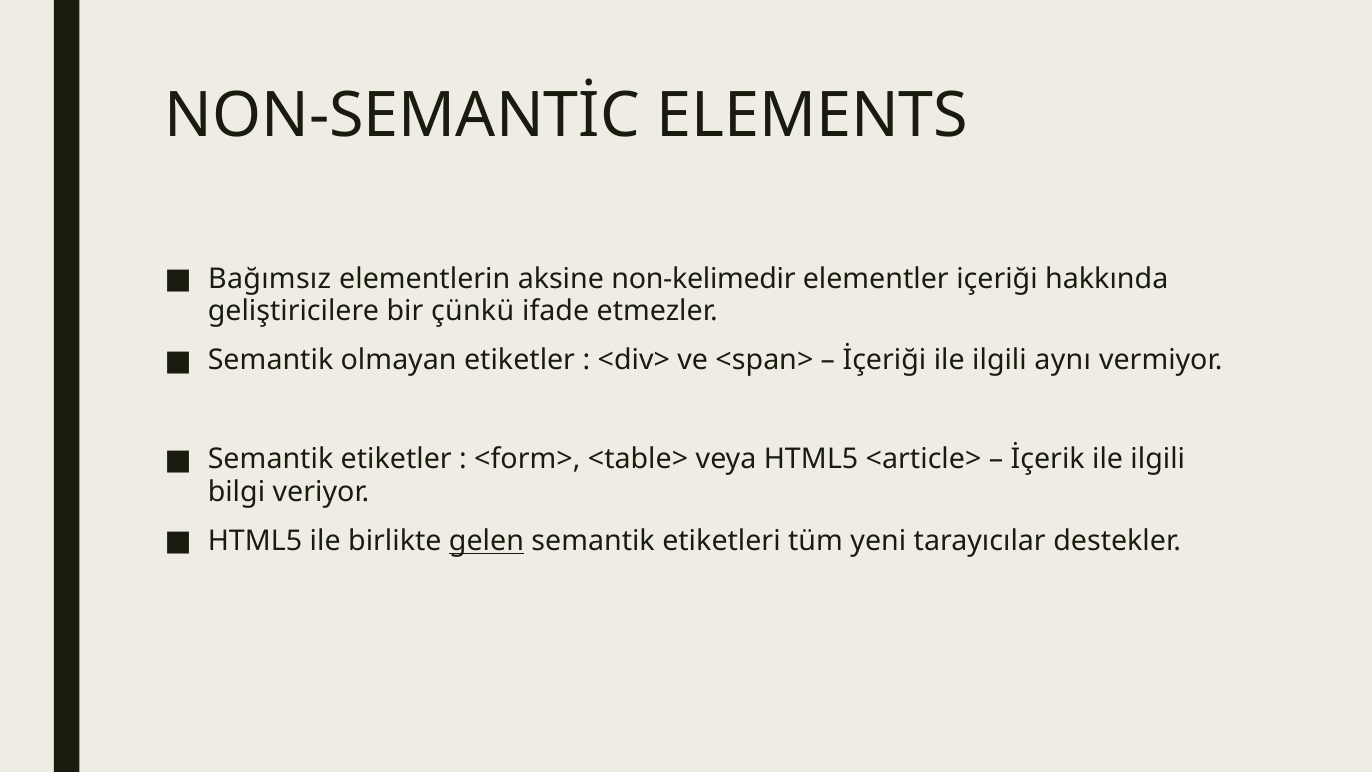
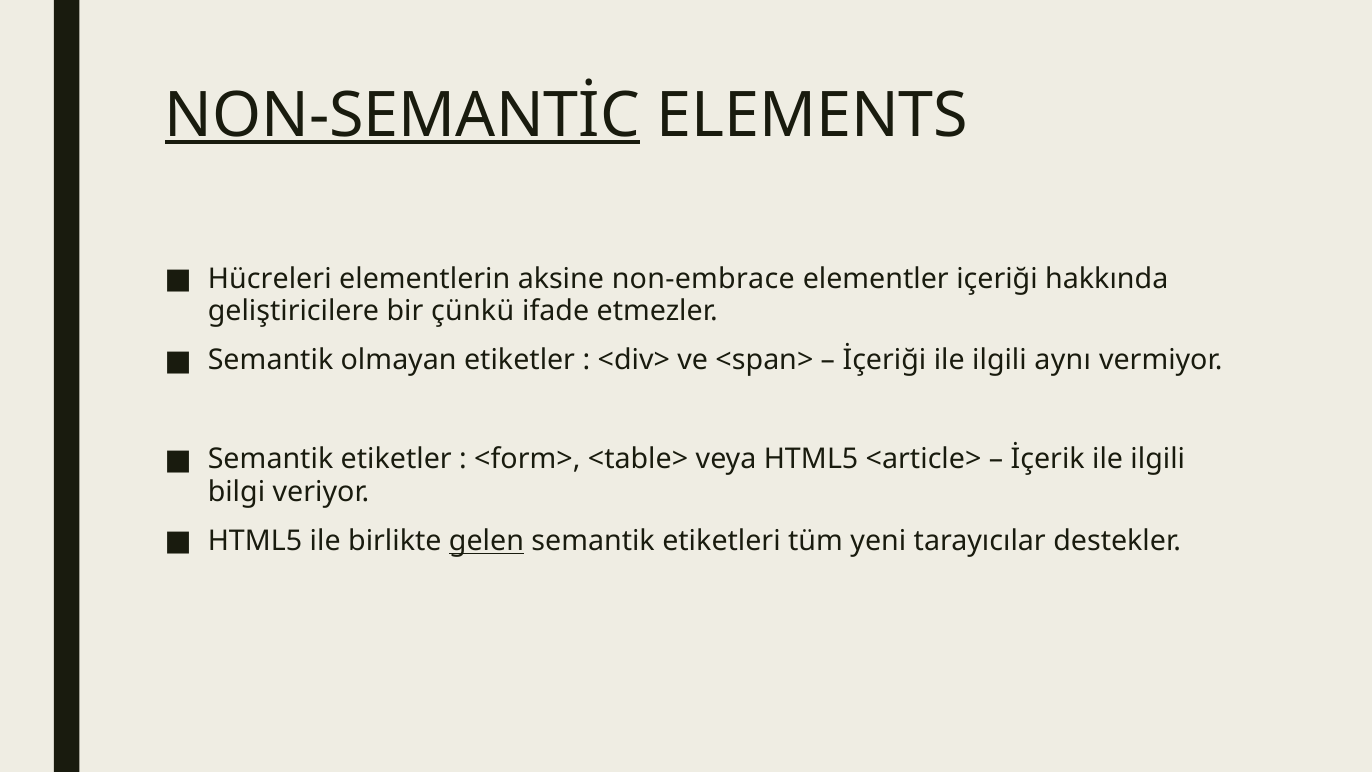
NON-SEMANTİC underline: none -> present
Bağımsız: Bağımsız -> Hücreleri
non-kelimedir: non-kelimedir -> non-embrace
